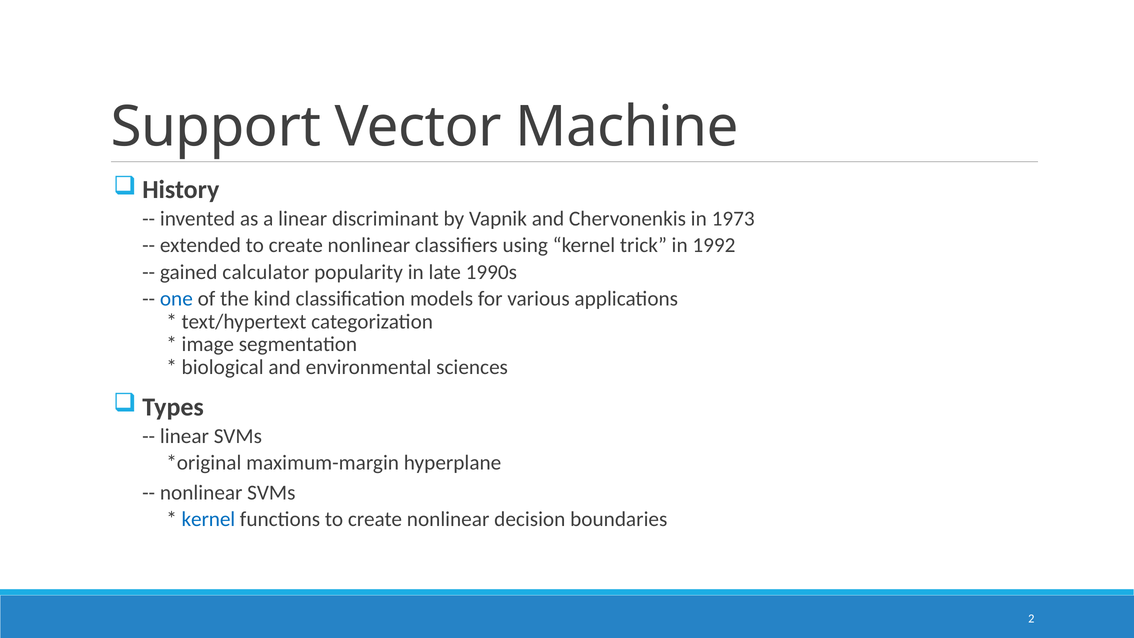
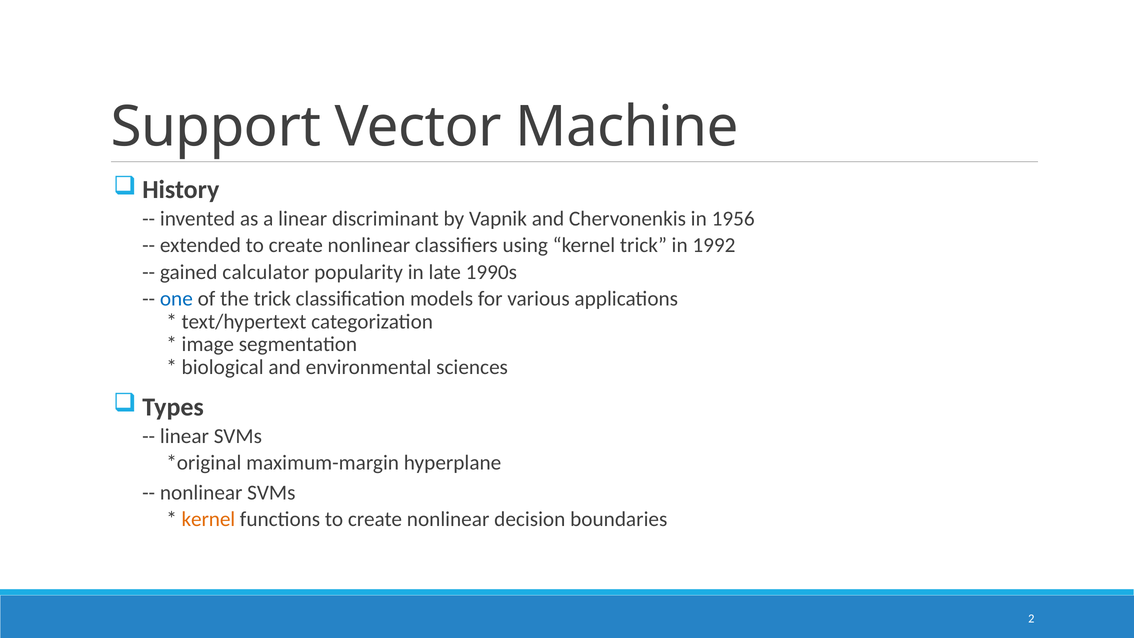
1973: 1973 -> 1956
the kind: kind -> trick
kernel at (208, 519) colour: blue -> orange
